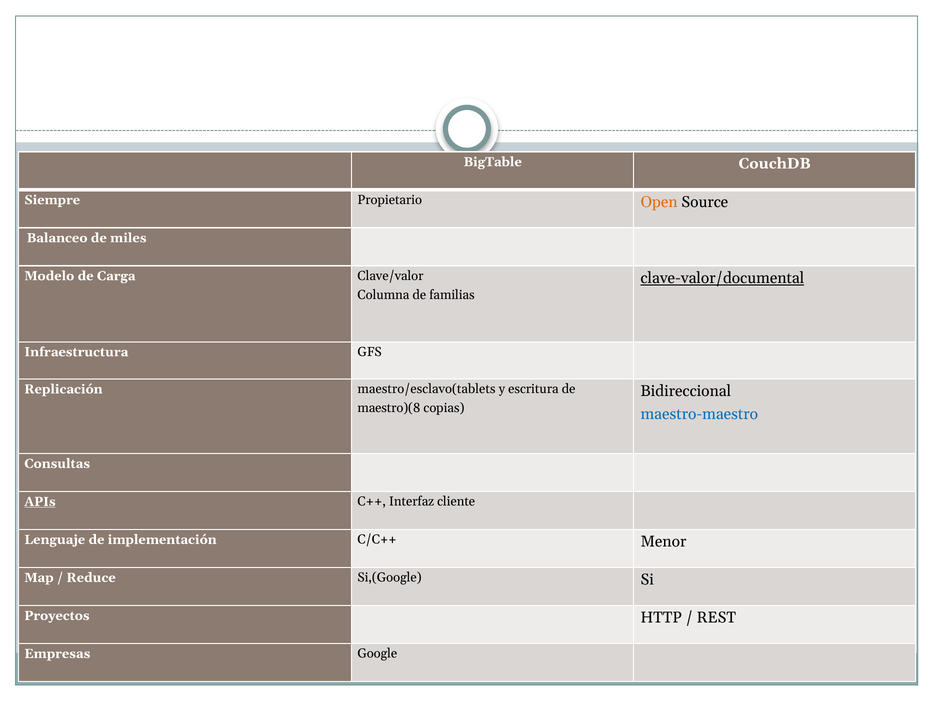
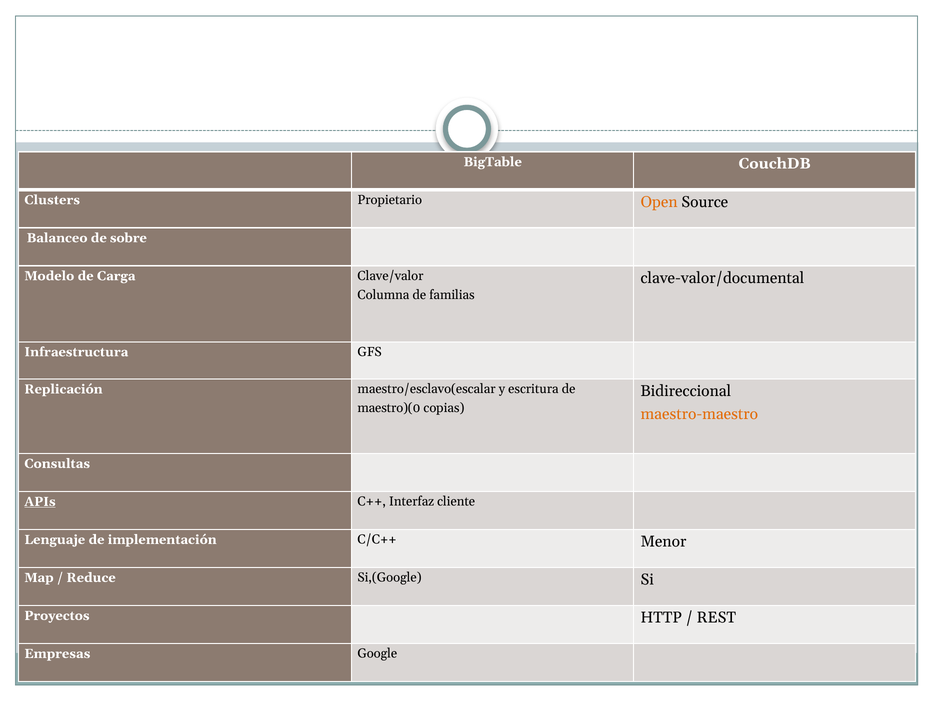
Siempre: Siempre -> Clusters
miles: miles -> sobre
clave-valor/documental underline: present -> none
maestro/esclavo(tablets: maestro/esclavo(tablets -> maestro/esclavo(escalar
maestro)(8: maestro)(8 -> maestro)(0
maestro-maestro colour: blue -> orange
